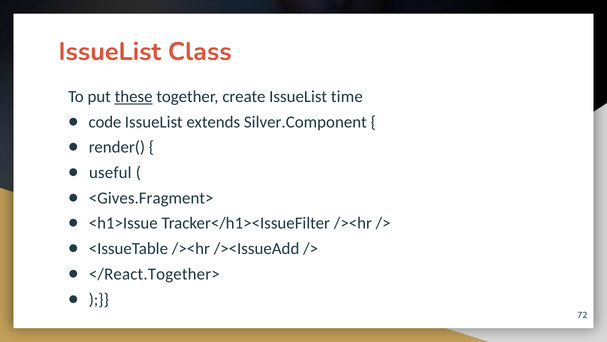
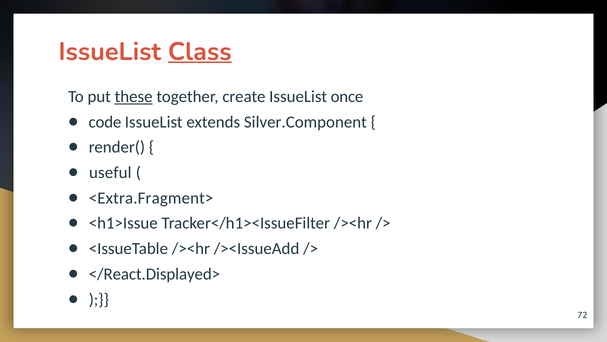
Class underline: none -> present
time: time -> once
<Gives.Fragment>: <Gives.Fragment> -> <Extra.Fragment>
</React.Together>: </React.Together> -> </React.Displayed>
